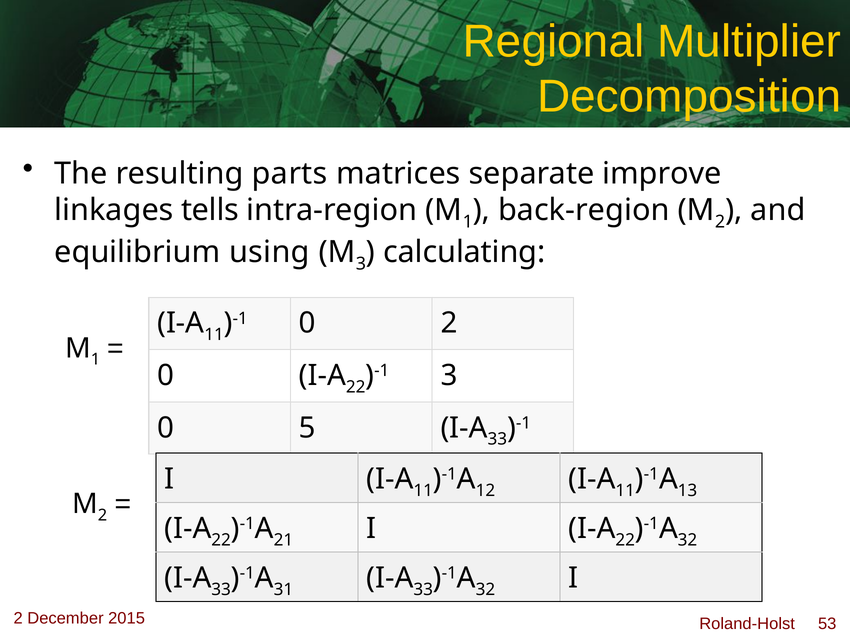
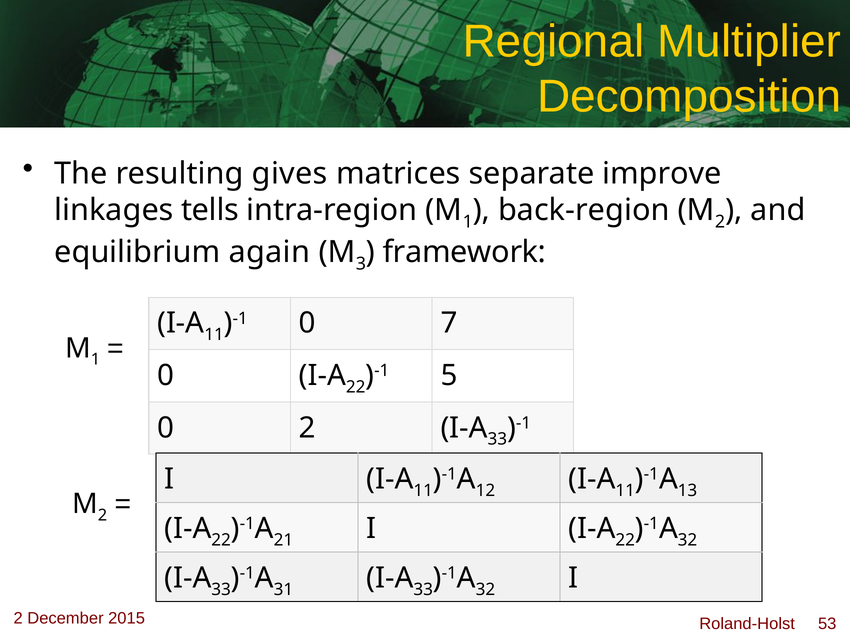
parts: parts -> gives
using: using -> again
calculating: calculating -> framework
0 2: 2 -> 7
3 at (449, 376): 3 -> 5
0 5: 5 -> 2
